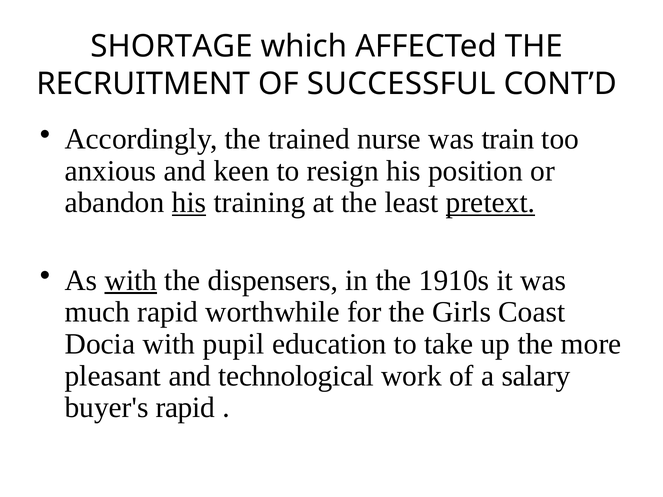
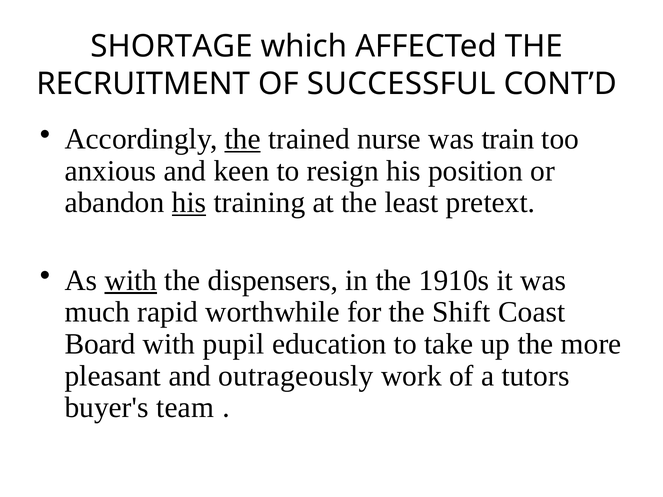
the at (243, 139) underline: none -> present
pretext underline: present -> none
Girls: Girls -> Shift
Docia: Docia -> Board
technological: technological -> outrageously
salary: salary -> tutors
buyer's rapid: rapid -> team
